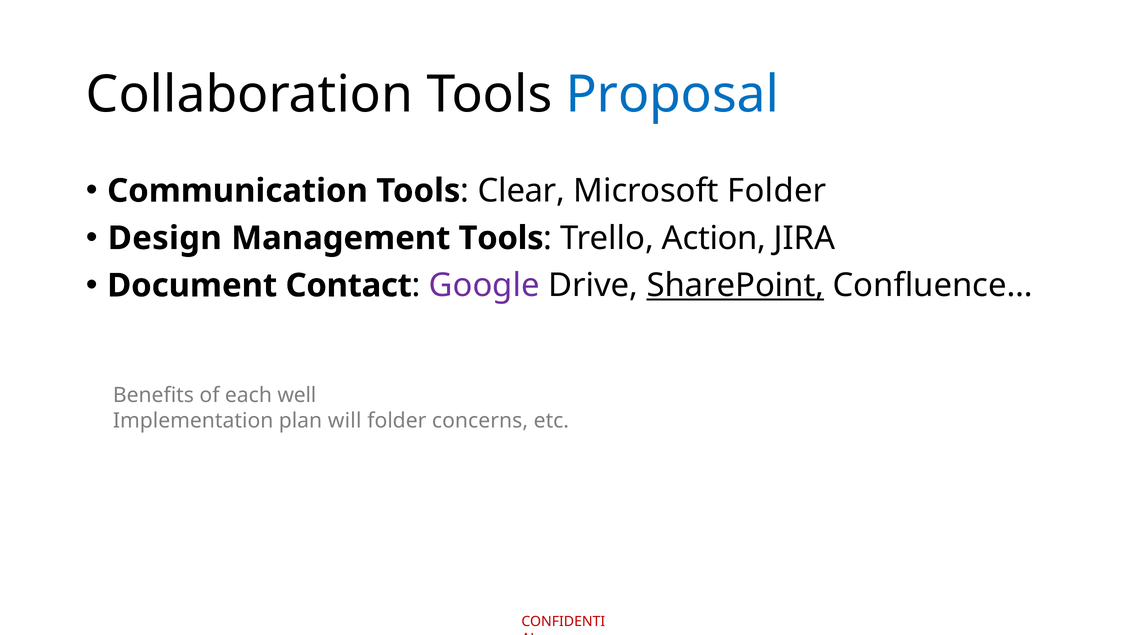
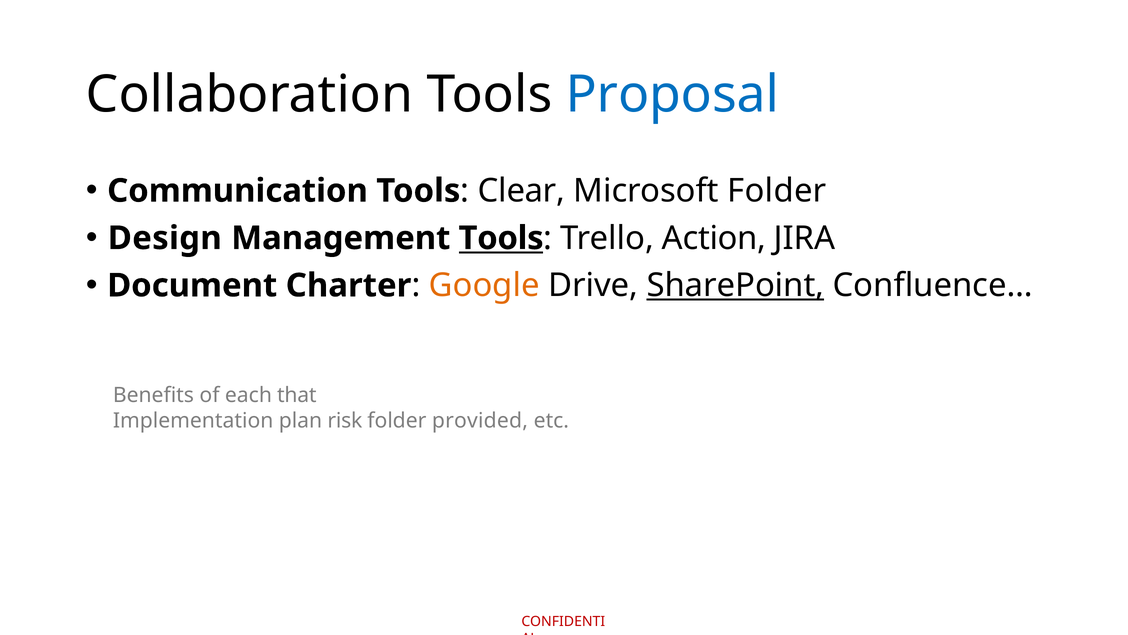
Tools at (501, 238) underline: none -> present
Contact: Contact -> Charter
Google colour: purple -> orange
well: well -> that
will: will -> risk
concerns: concerns -> provided
